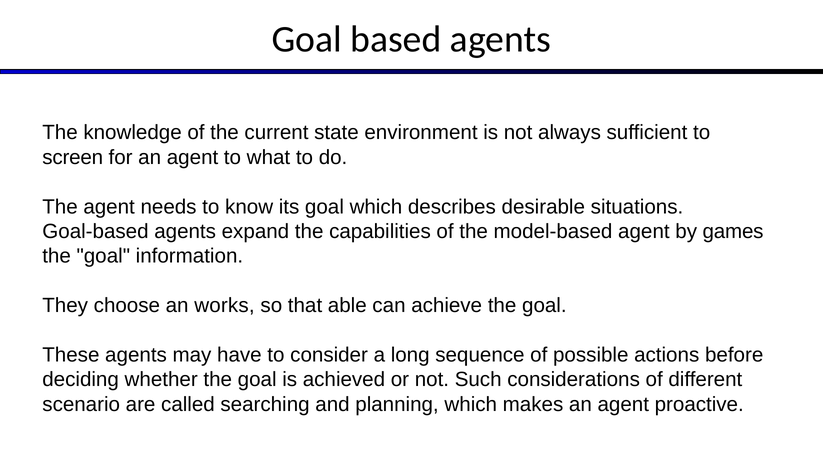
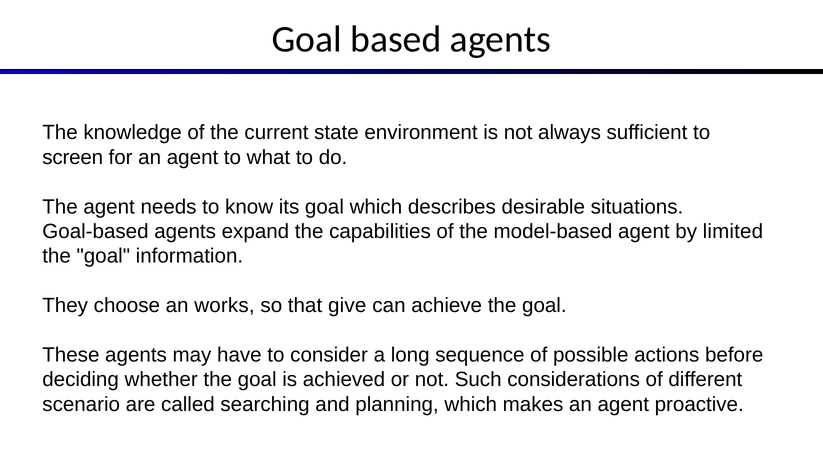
games: games -> limited
able: able -> give
